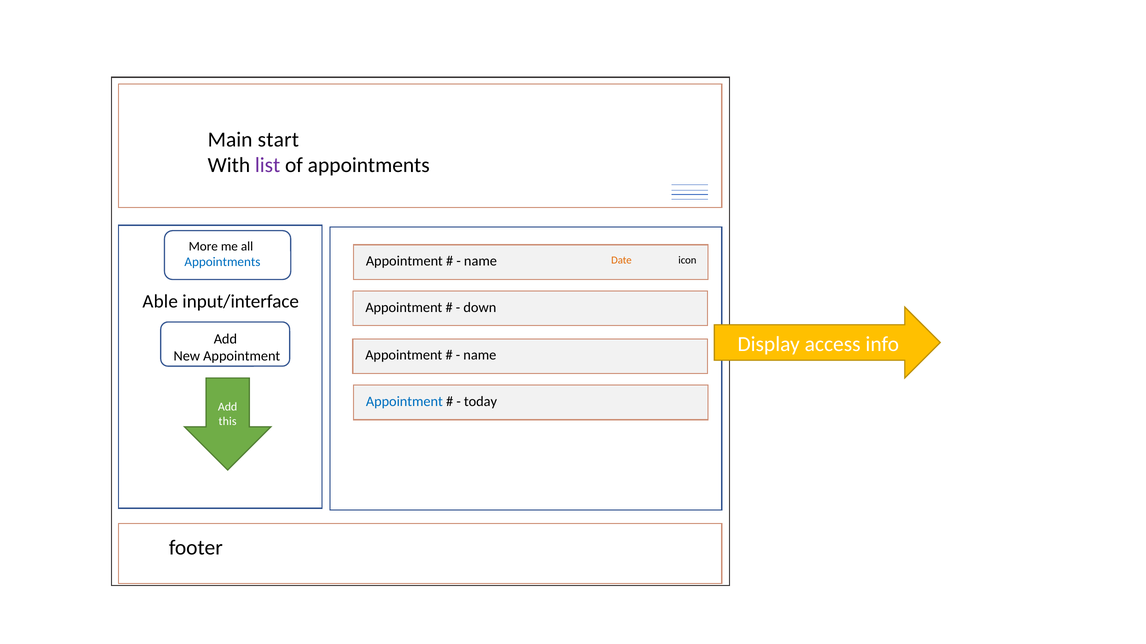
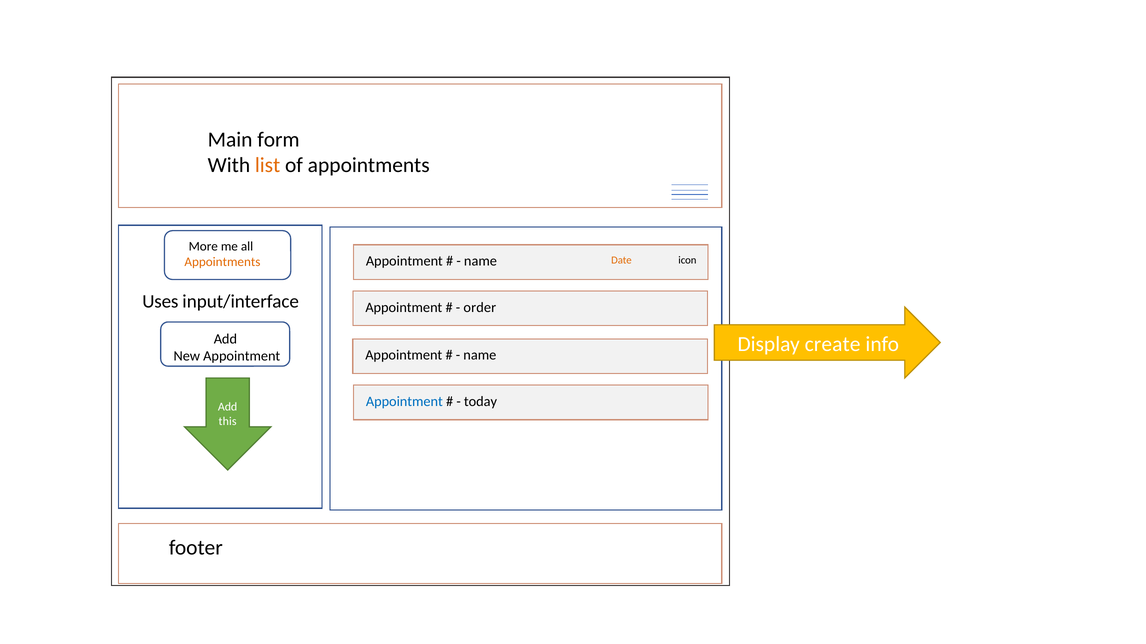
start: start -> form
list colour: purple -> orange
Appointments at (222, 262) colour: blue -> orange
Able: Able -> Uses
down: down -> order
access: access -> create
